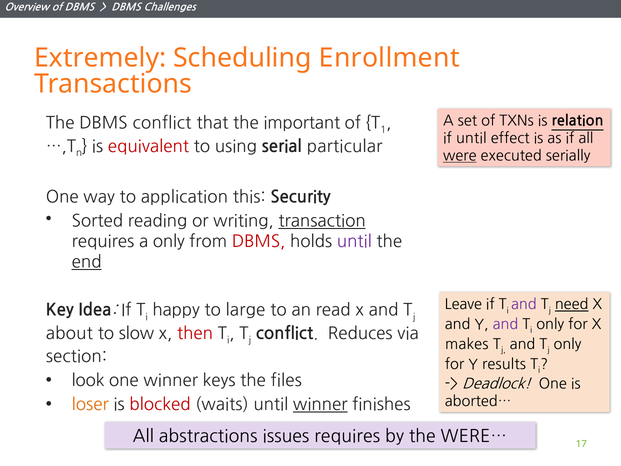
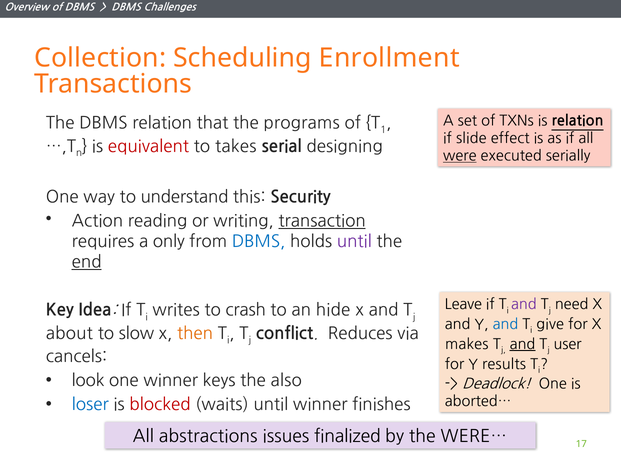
Extremely: Extremely -> Collection
DBMS conflict: conflict -> relation
important: important -> programs
if until: until -> slide
using: using -> takes
particular: particular -> designing
application: application -> understand
Sorted: Sorted -> Action
DBMS at (259, 242) colour: red -> blue
need underline: present -> none
happy: happy -> writes
large: large -> crash
read: read -> hide
and at (505, 324) colour: purple -> blue
only at (550, 324): only -> give
then colour: red -> orange
and at (523, 344) underline: none -> present
only at (568, 344): only -> user
section: section -> cancels
files: files -> also
loser colour: orange -> blue
winner at (320, 405) underline: present -> none
issues requires: requires -> finalized
